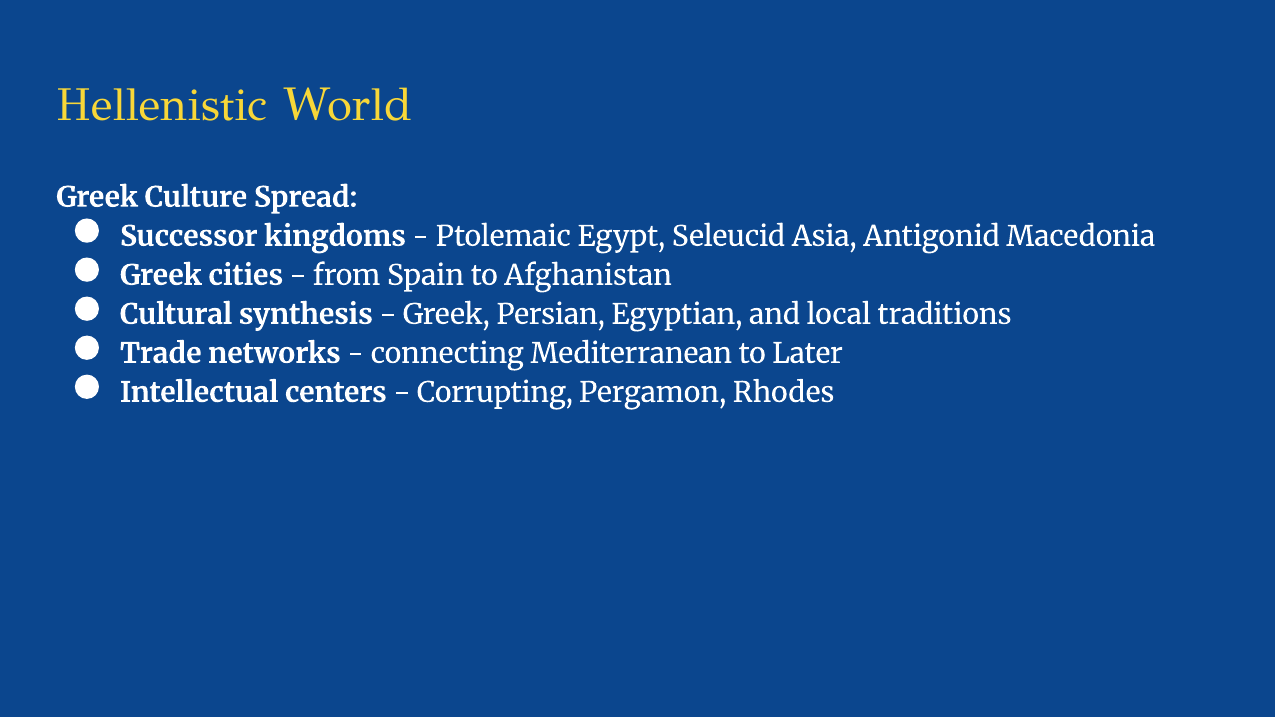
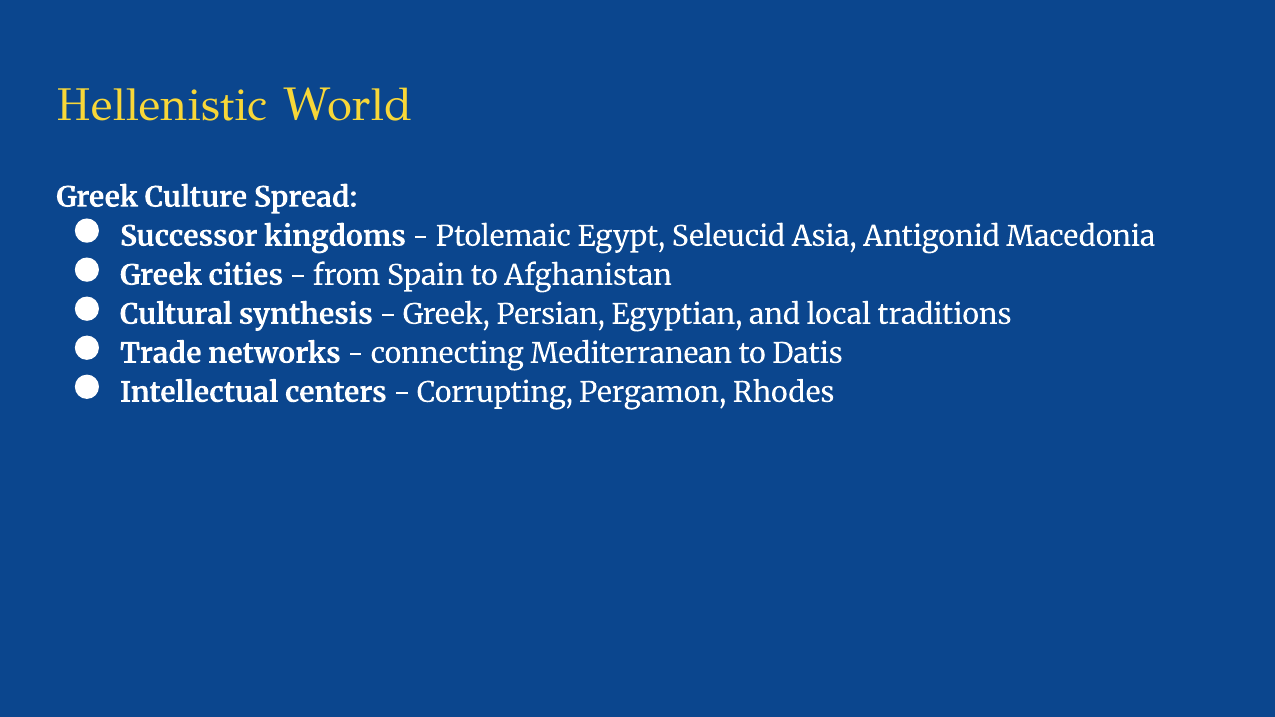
Later: Later -> Datis
